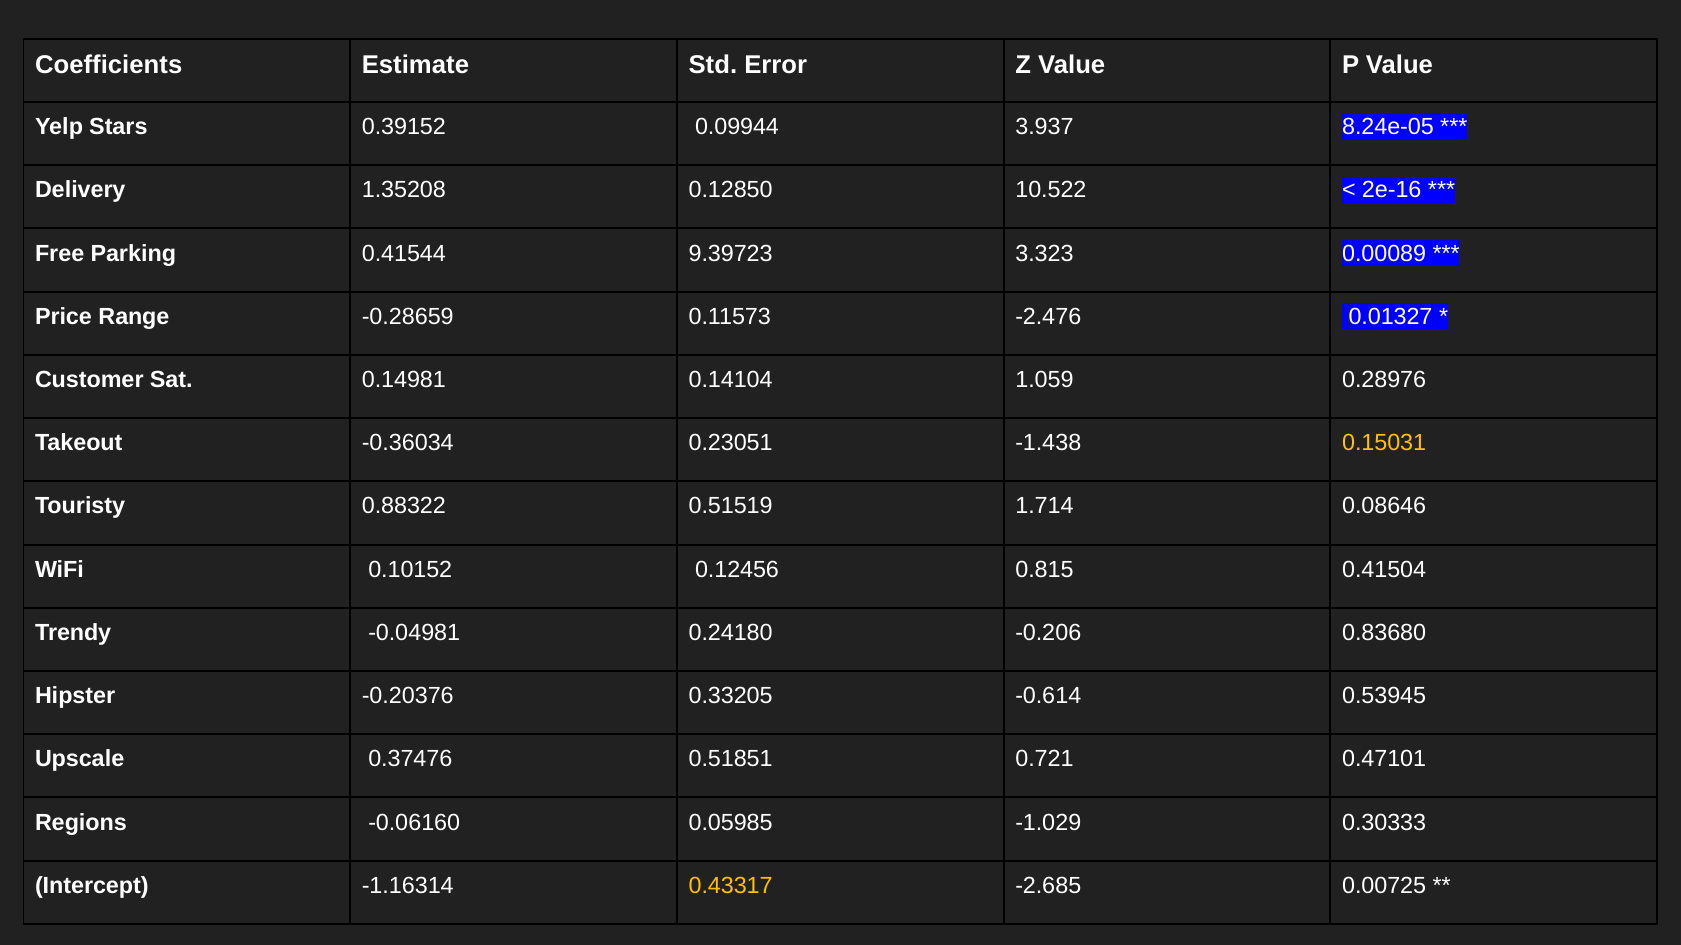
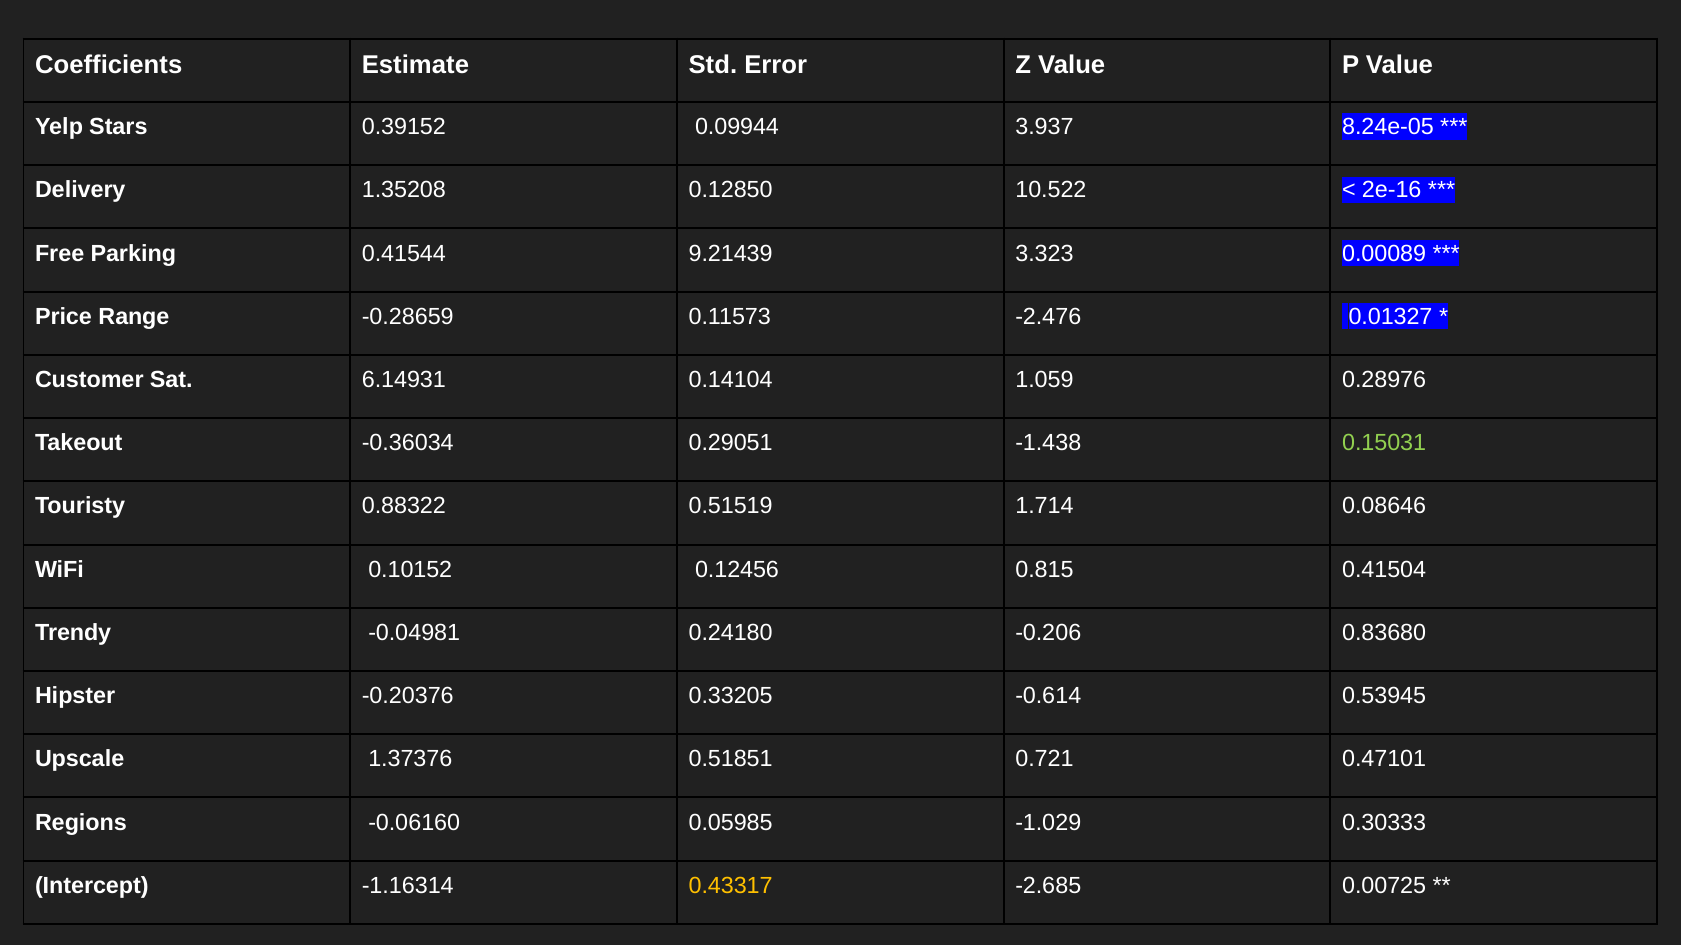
9.39723: 9.39723 -> 9.21439
0.14981: 0.14981 -> 6.14931
0.23051: 0.23051 -> 0.29051
0.15031 colour: yellow -> light green
0.37476: 0.37476 -> 1.37376
